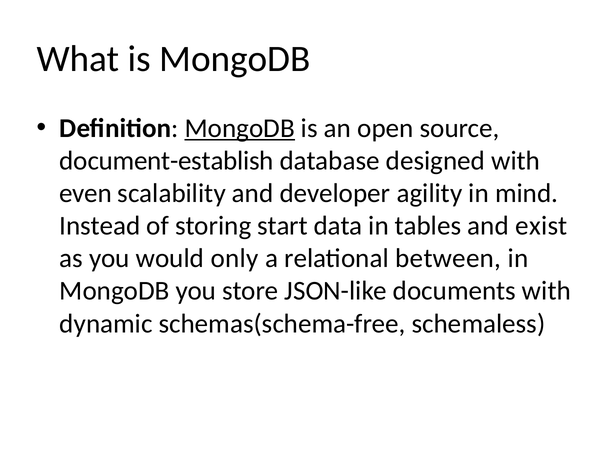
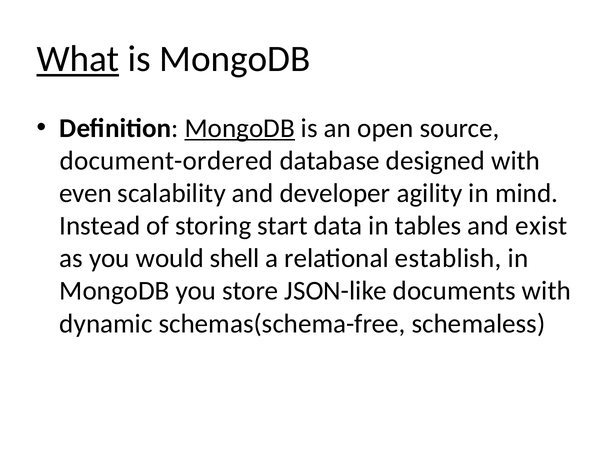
What underline: none -> present
document-establish: document-establish -> document-ordered
only: only -> shell
between: between -> establish
